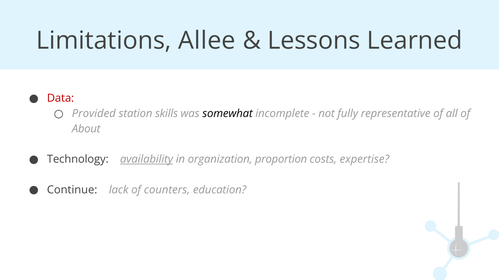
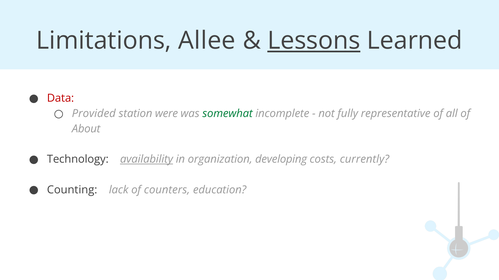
Lessons underline: none -> present
skills: skills -> were
somewhat colour: black -> green
proportion: proportion -> developing
expertise: expertise -> currently
Continue: Continue -> Counting
